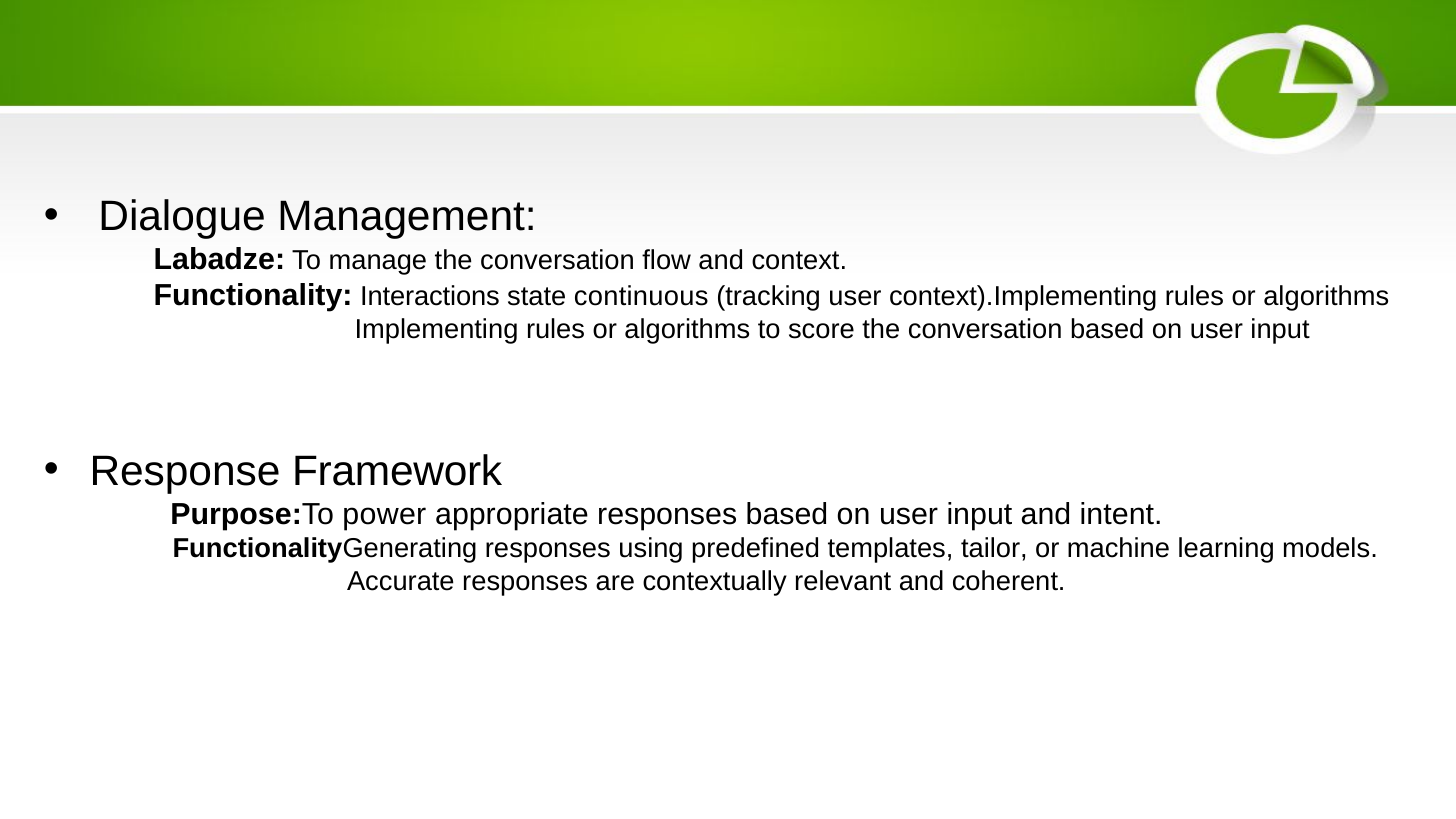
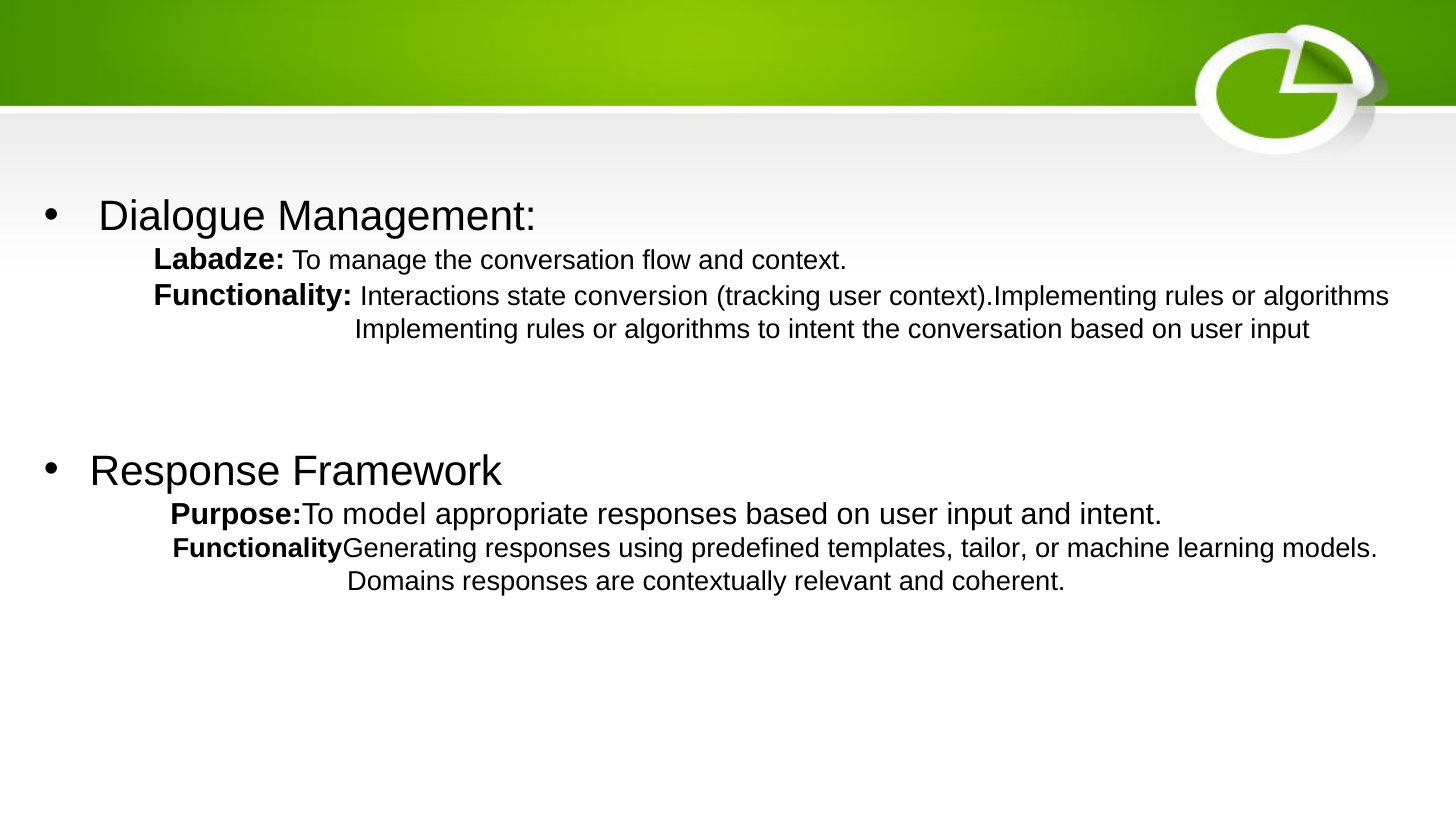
continuous: continuous -> conversion
to score: score -> intent
power: power -> model
Accurate: Accurate -> Domains
